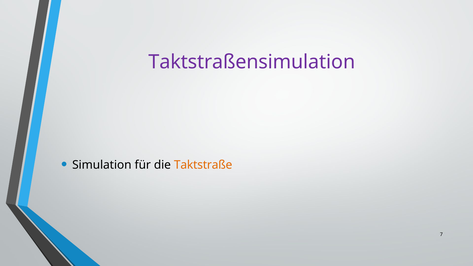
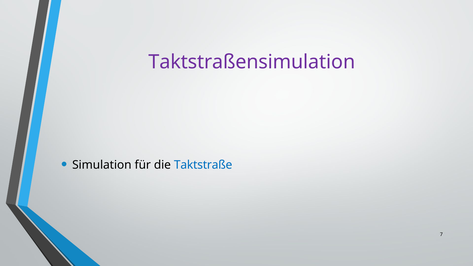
Taktstraße colour: orange -> blue
